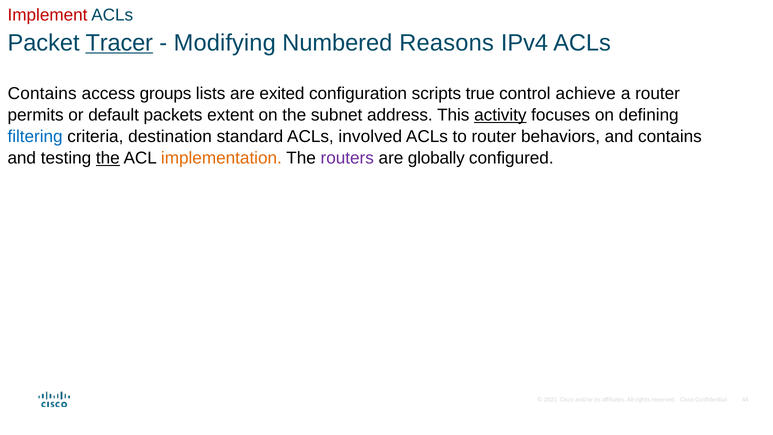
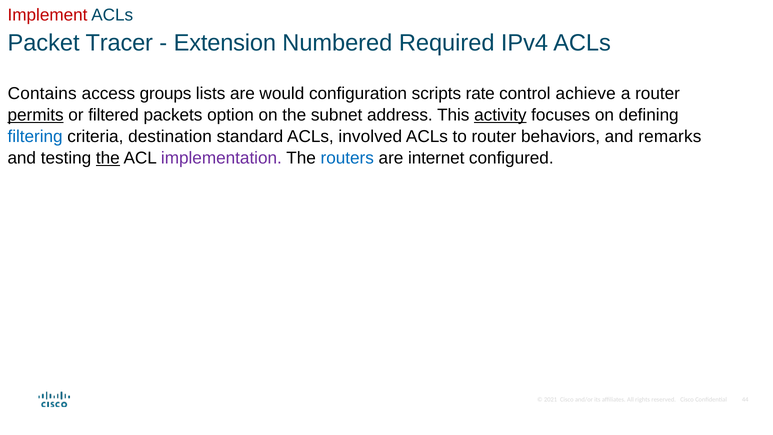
Tracer underline: present -> none
Modifying: Modifying -> Extension
Reasons: Reasons -> Required
exited: exited -> would
true: true -> rate
permits underline: none -> present
default: default -> filtered
extent: extent -> option
and contains: contains -> remarks
implementation colour: orange -> purple
routers colour: purple -> blue
globally: globally -> internet
